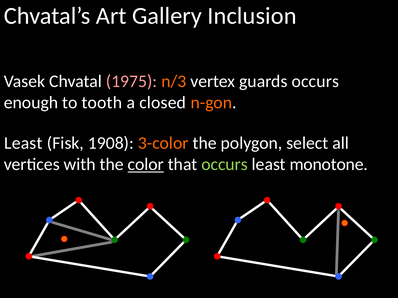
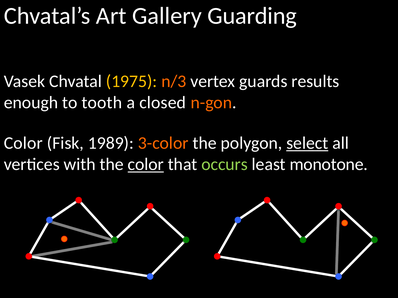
Inclusion: Inclusion -> Guarding
1975 colour: pink -> yellow
guards occurs: occurs -> results
Least at (23, 143): Least -> Color
1908: 1908 -> 1989
select underline: none -> present
